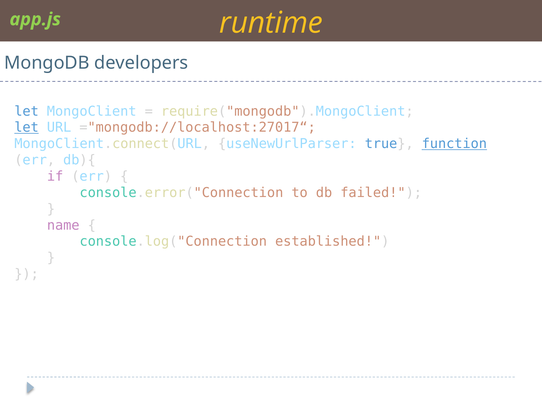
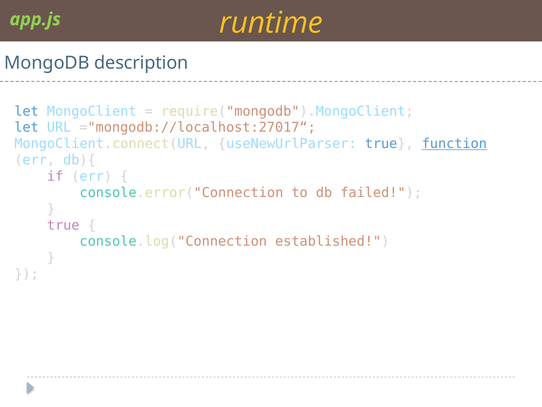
developers: developers -> description
let at (27, 127) underline: present -> none
name at (63, 225): name -> true
